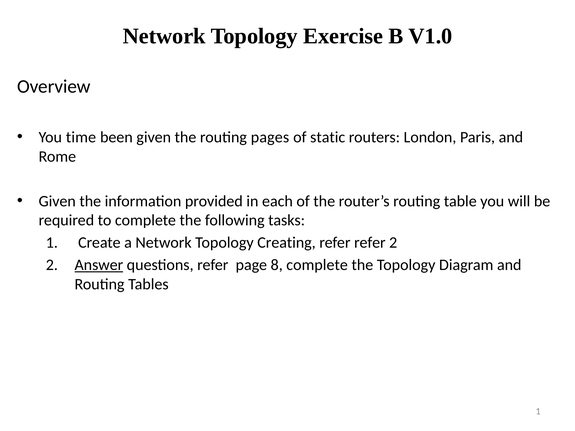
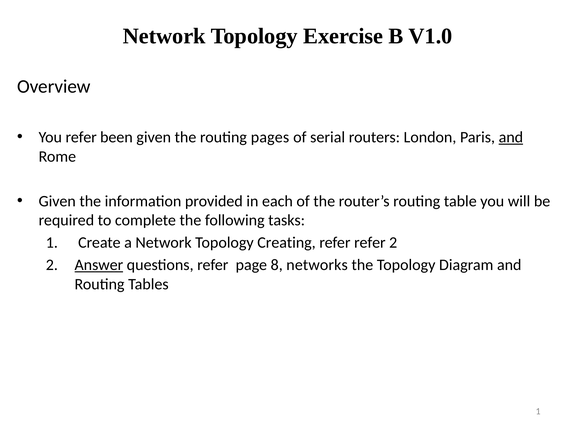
You time: time -> refer
static: static -> serial
and at (511, 137) underline: none -> present
8 complete: complete -> networks
